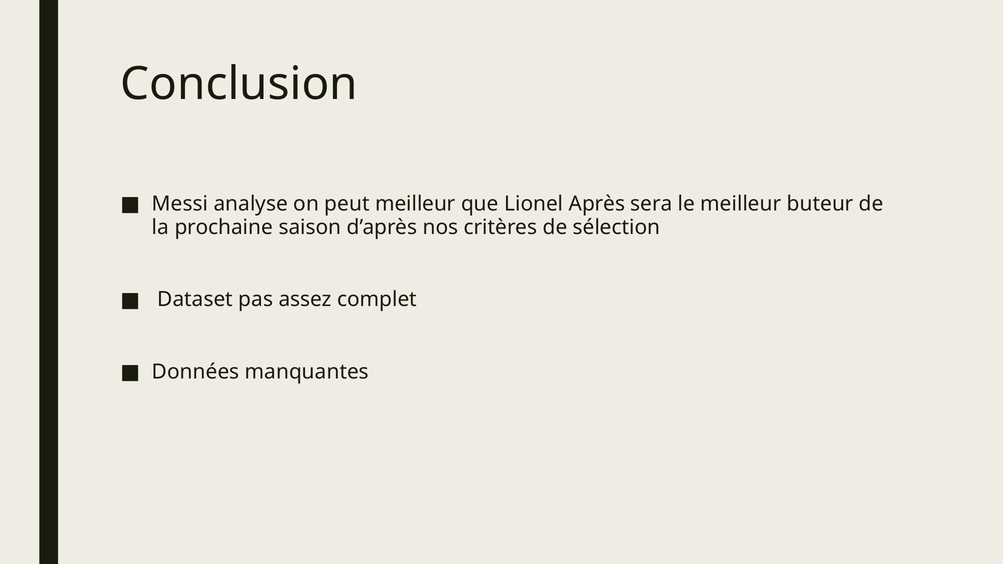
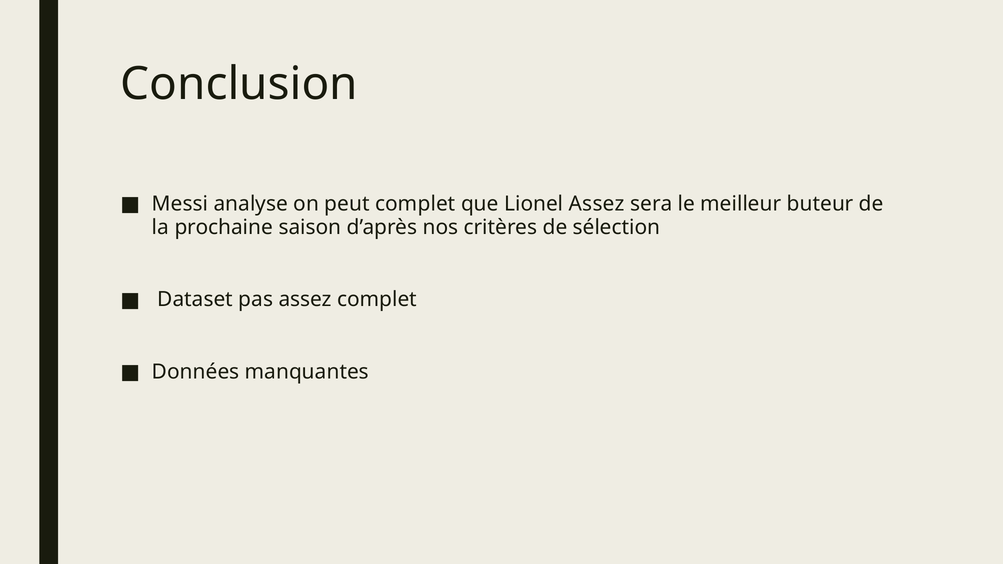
peut meilleur: meilleur -> complet
Lionel Après: Après -> Assez
